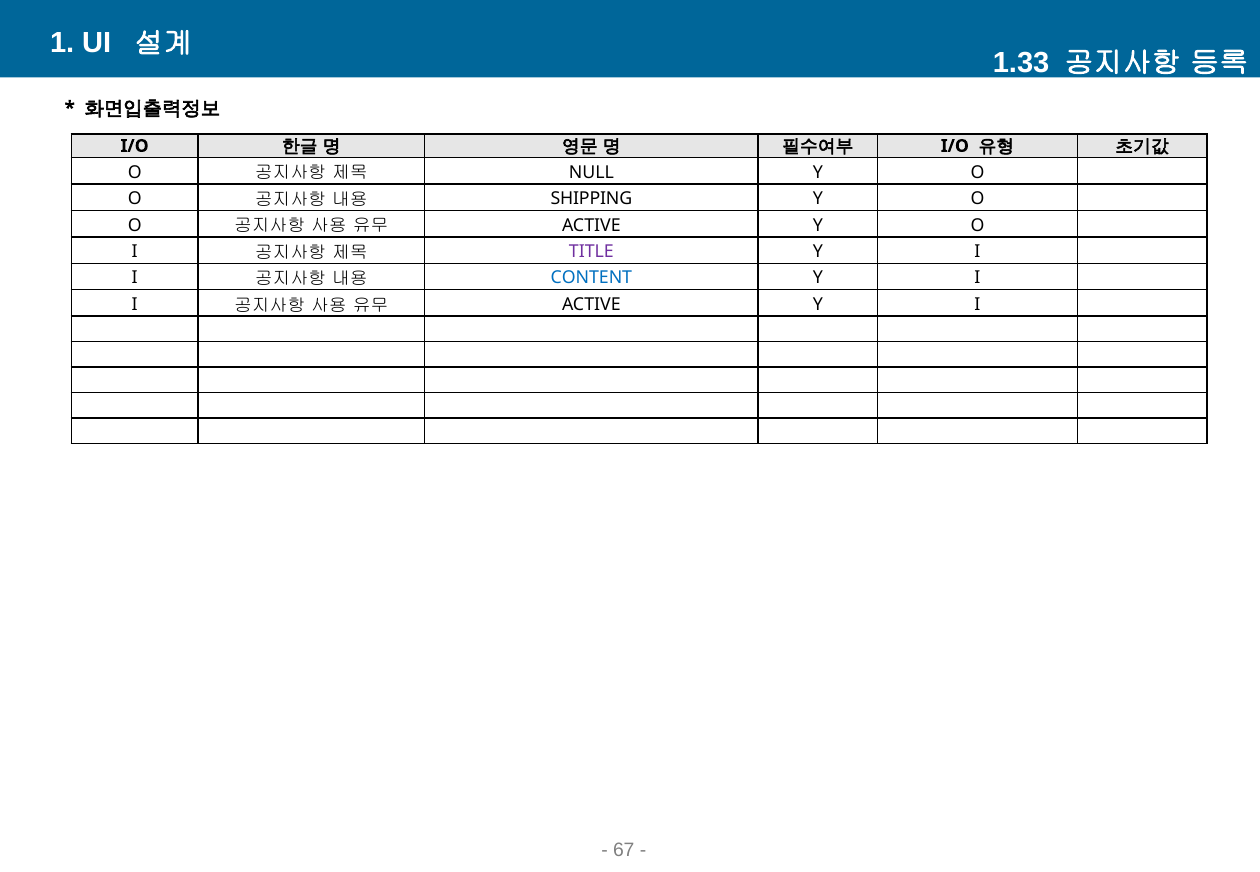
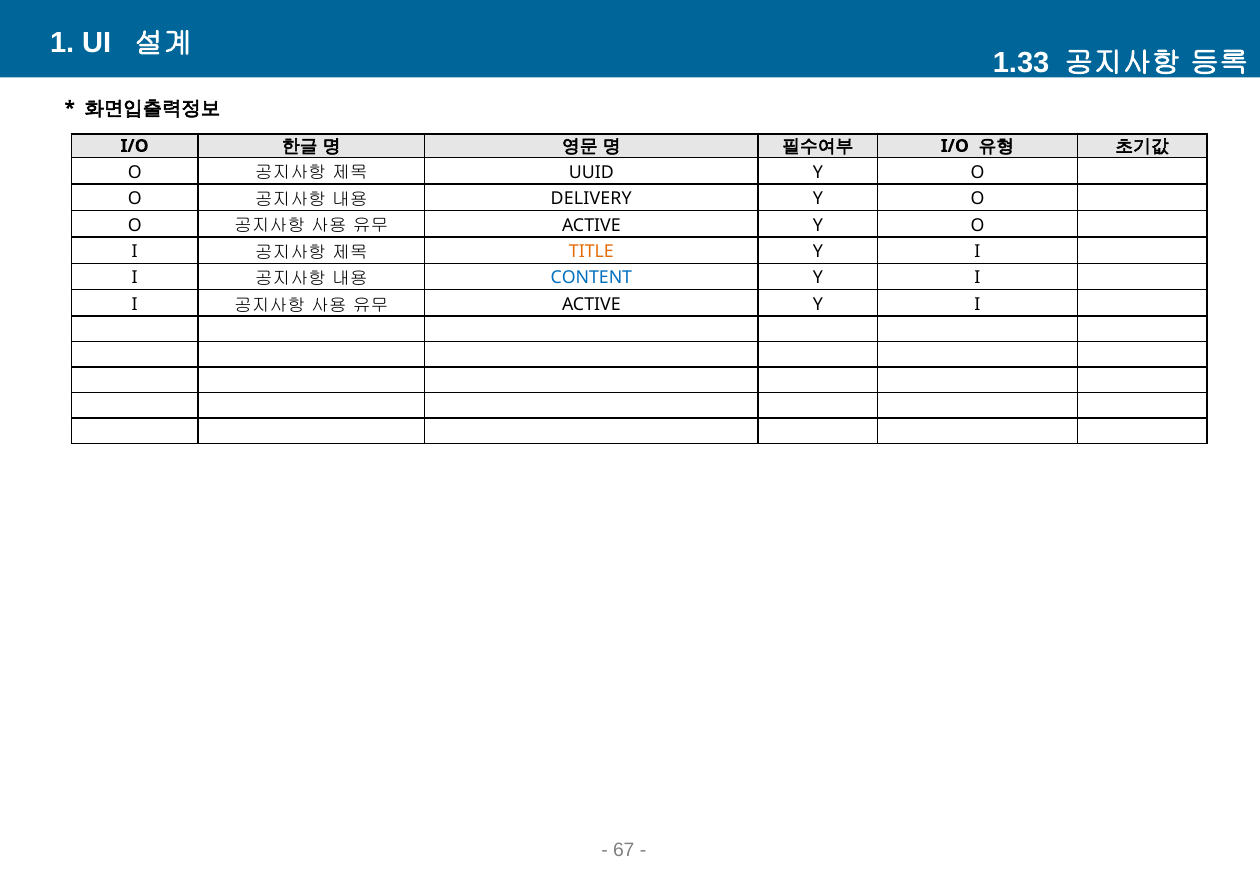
NULL: NULL -> UUID
SHIPPING: SHIPPING -> DELIVERY
TITLE colour: purple -> orange
